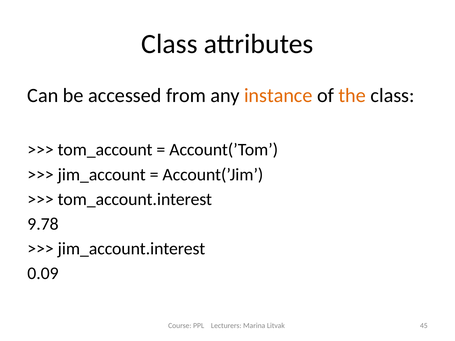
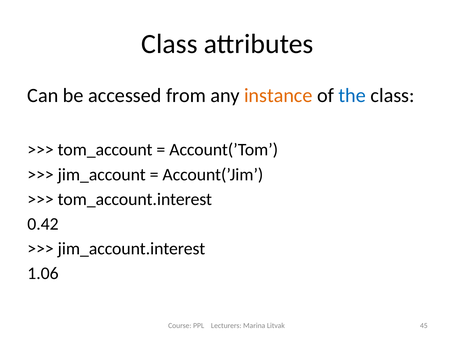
the colour: orange -> blue
9.78: 9.78 -> 0.42
0.09: 0.09 -> 1.06
